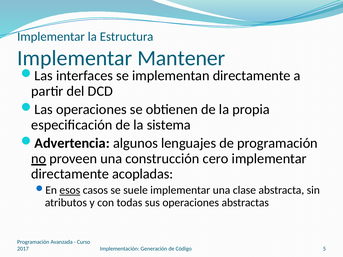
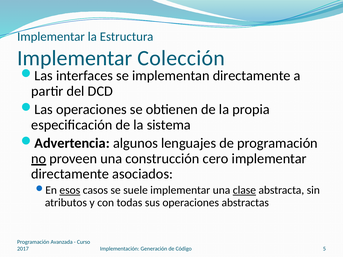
Mantener: Mantener -> Colección
acopladas: acopladas -> asociados
clase underline: none -> present
